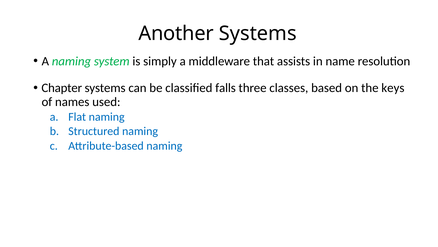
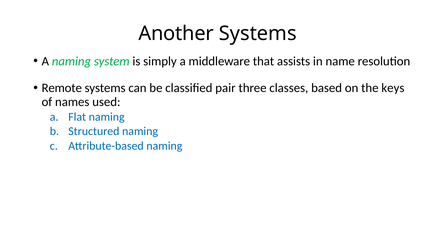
Chapter: Chapter -> Remote
falls: falls -> pair
